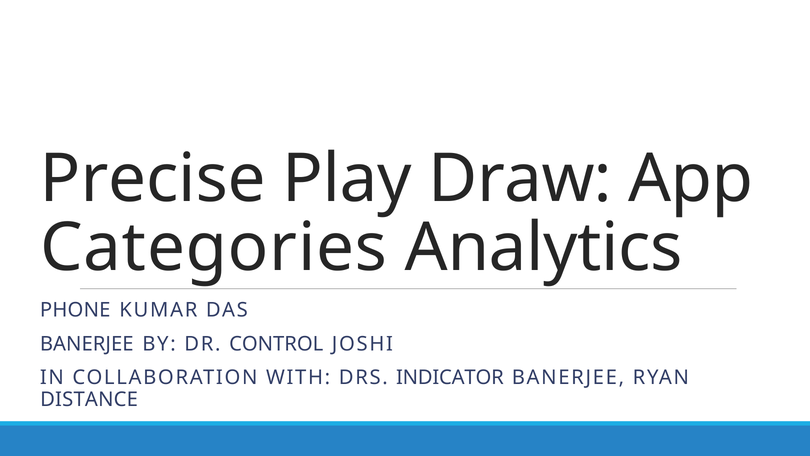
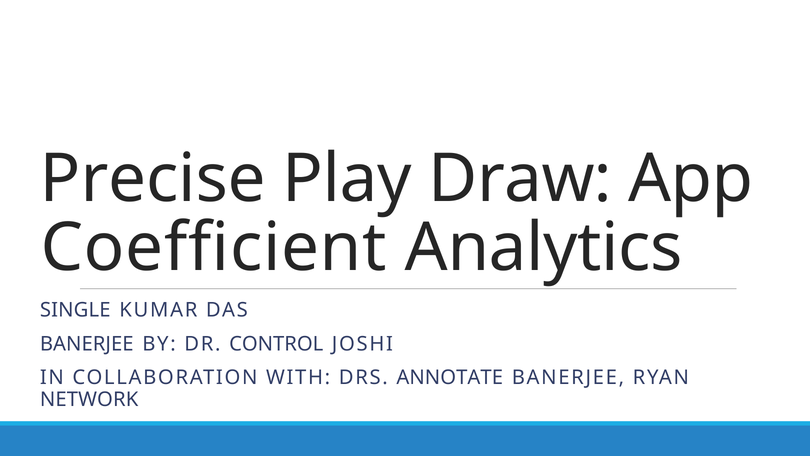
Categories: Categories -> Coefficient
PHONE: PHONE -> SINGLE
INDICATOR: INDICATOR -> ANNOTATE
DISTANCE: DISTANCE -> NETWORK
